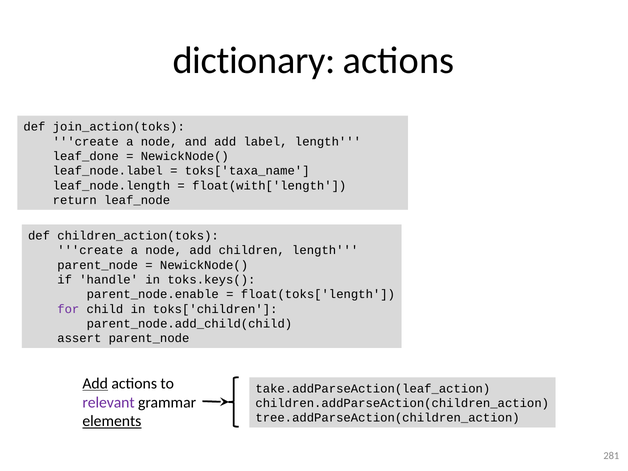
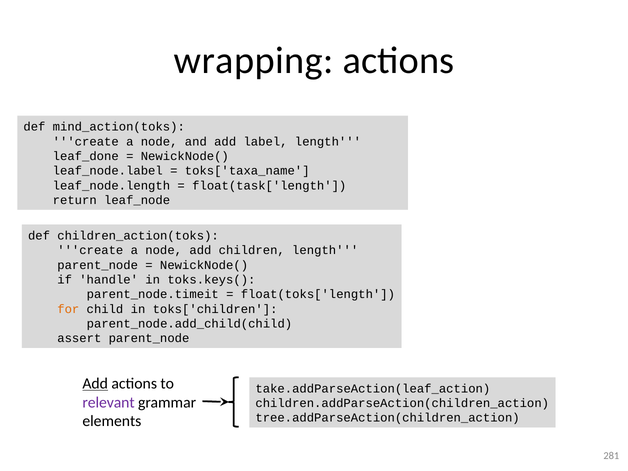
dictionary: dictionary -> wrapping
join_action(toks: join_action(toks -> mind_action(toks
float(with['length: float(with['length -> float(task['length
parent_node.enable: parent_node.enable -> parent_node.timeit
for colour: purple -> orange
elements underline: present -> none
